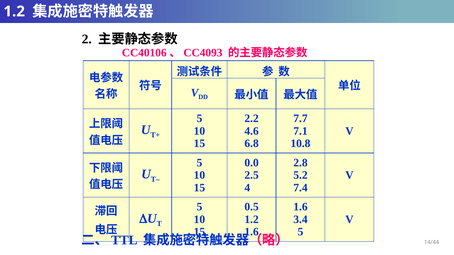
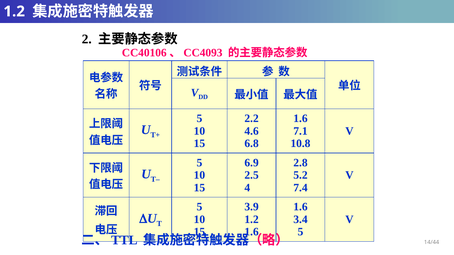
7.7 at (300, 119): 7.7 -> 1.6
0.0: 0.0 -> 6.9
0.5: 0.5 -> 3.9
